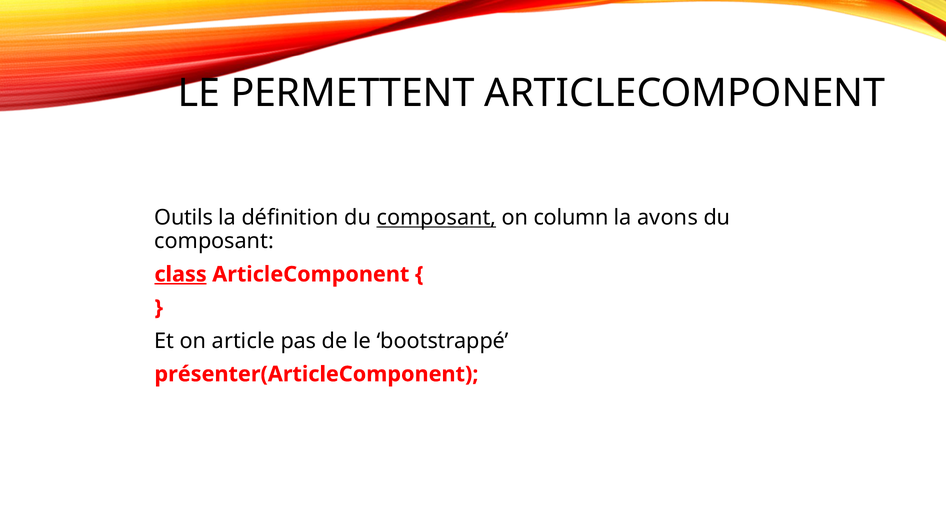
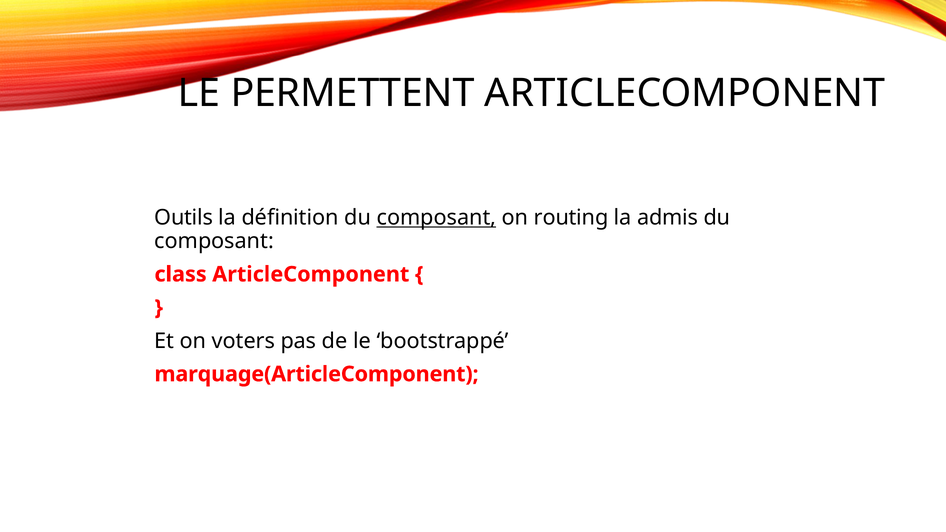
column: column -> routing
avons: avons -> admis
class underline: present -> none
article: article -> voters
présenter(ArticleComponent: présenter(ArticleComponent -> marquage(ArticleComponent
